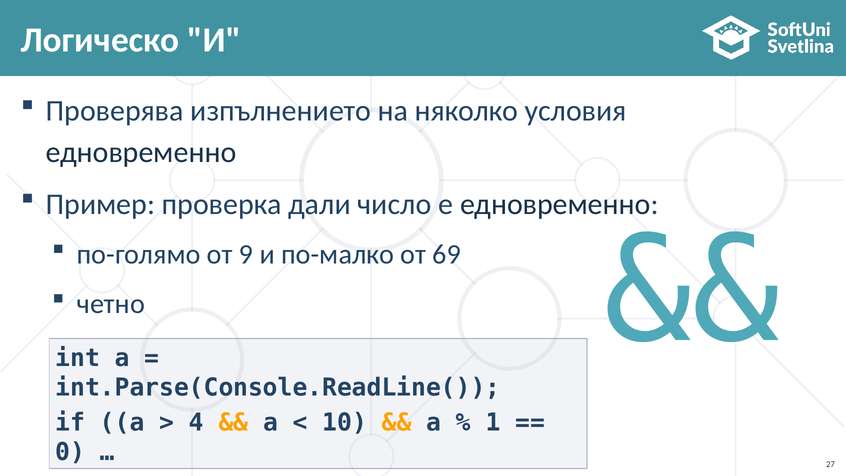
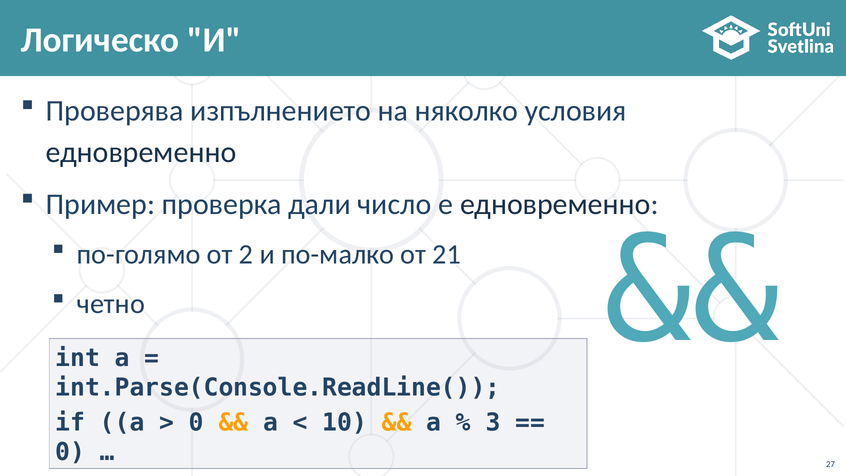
9: 9 -> 2
69: 69 -> 21
4 at (196, 423): 4 -> 0
1: 1 -> 3
